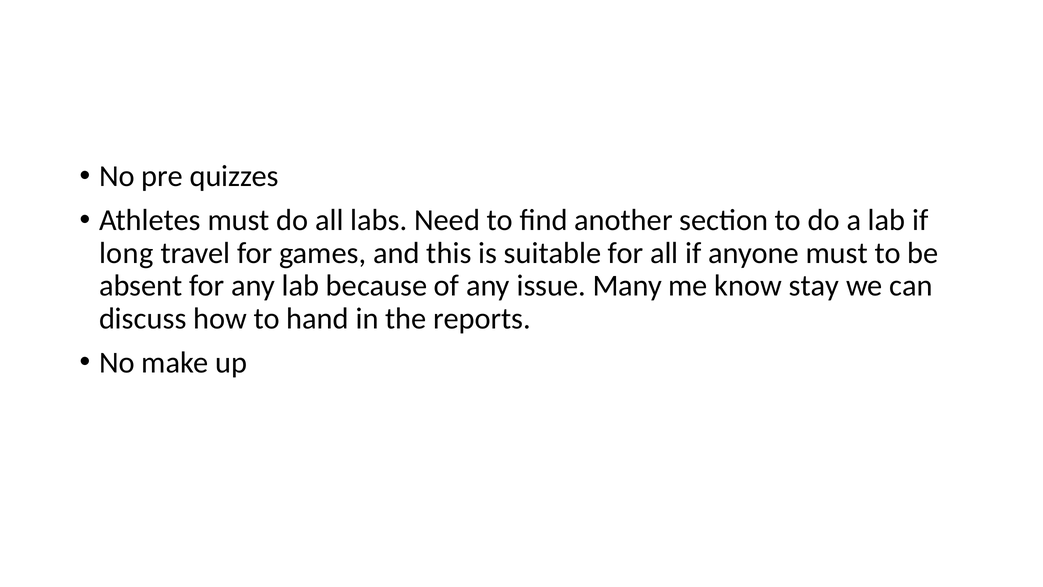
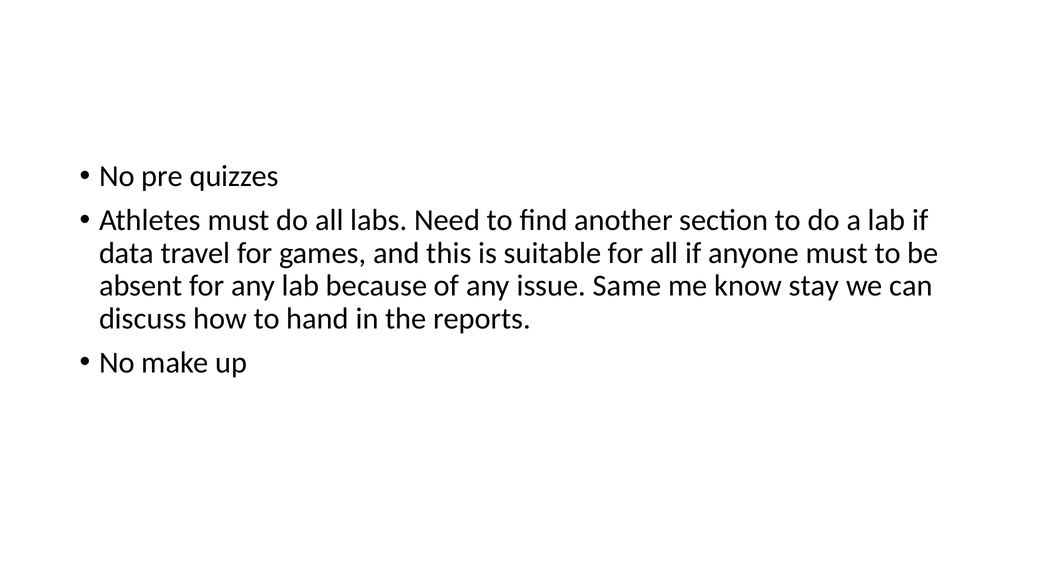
long: long -> data
Many: Many -> Same
